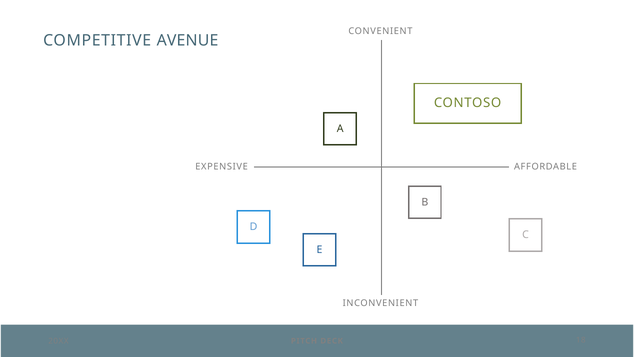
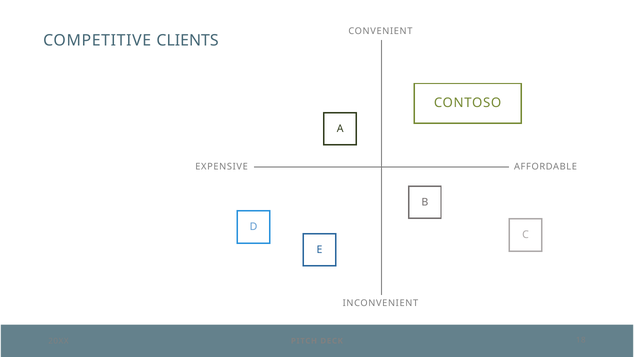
AVENUE: AVENUE -> CLIENTS
